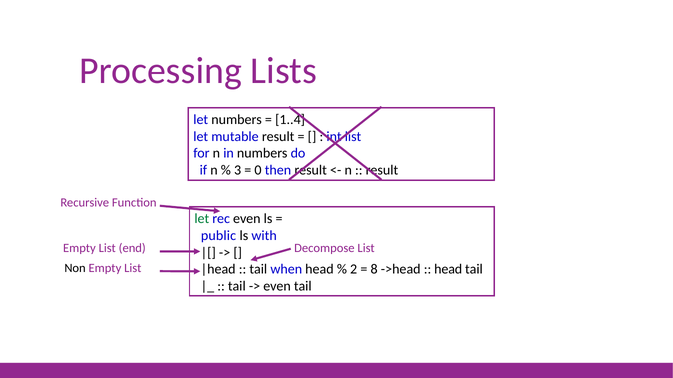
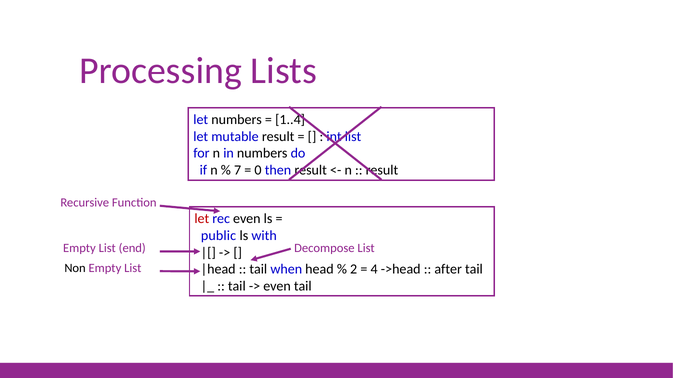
3: 3 -> 7
let at (202, 219) colour: green -> red
8: 8 -> 4
head at (448, 270): head -> after
